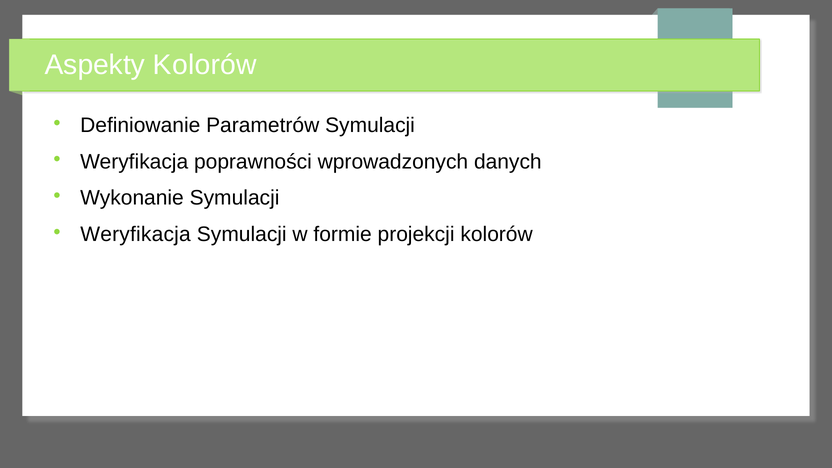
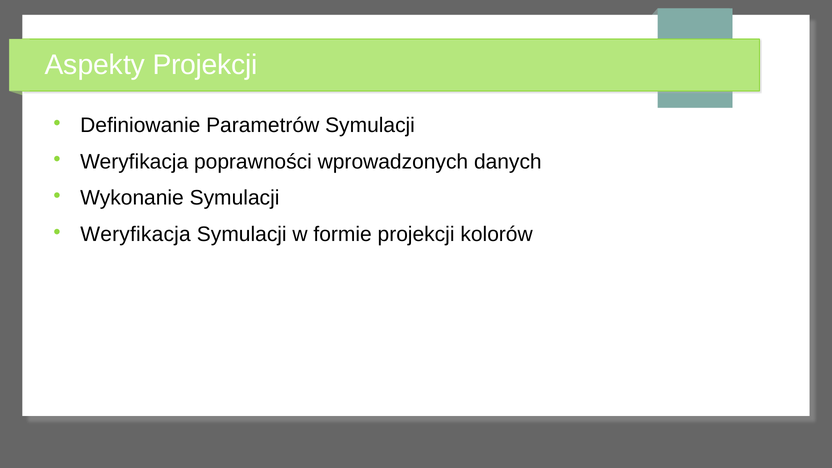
Aspekty Kolorów: Kolorów -> Projekcji
